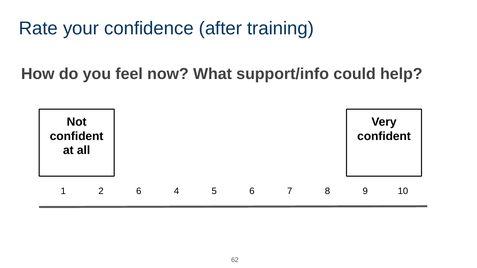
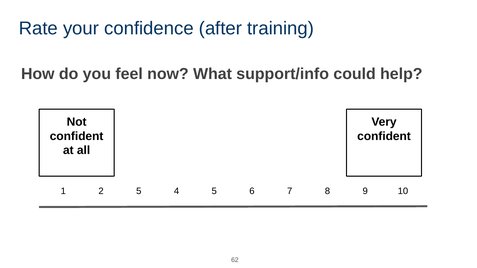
2 6: 6 -> 5
